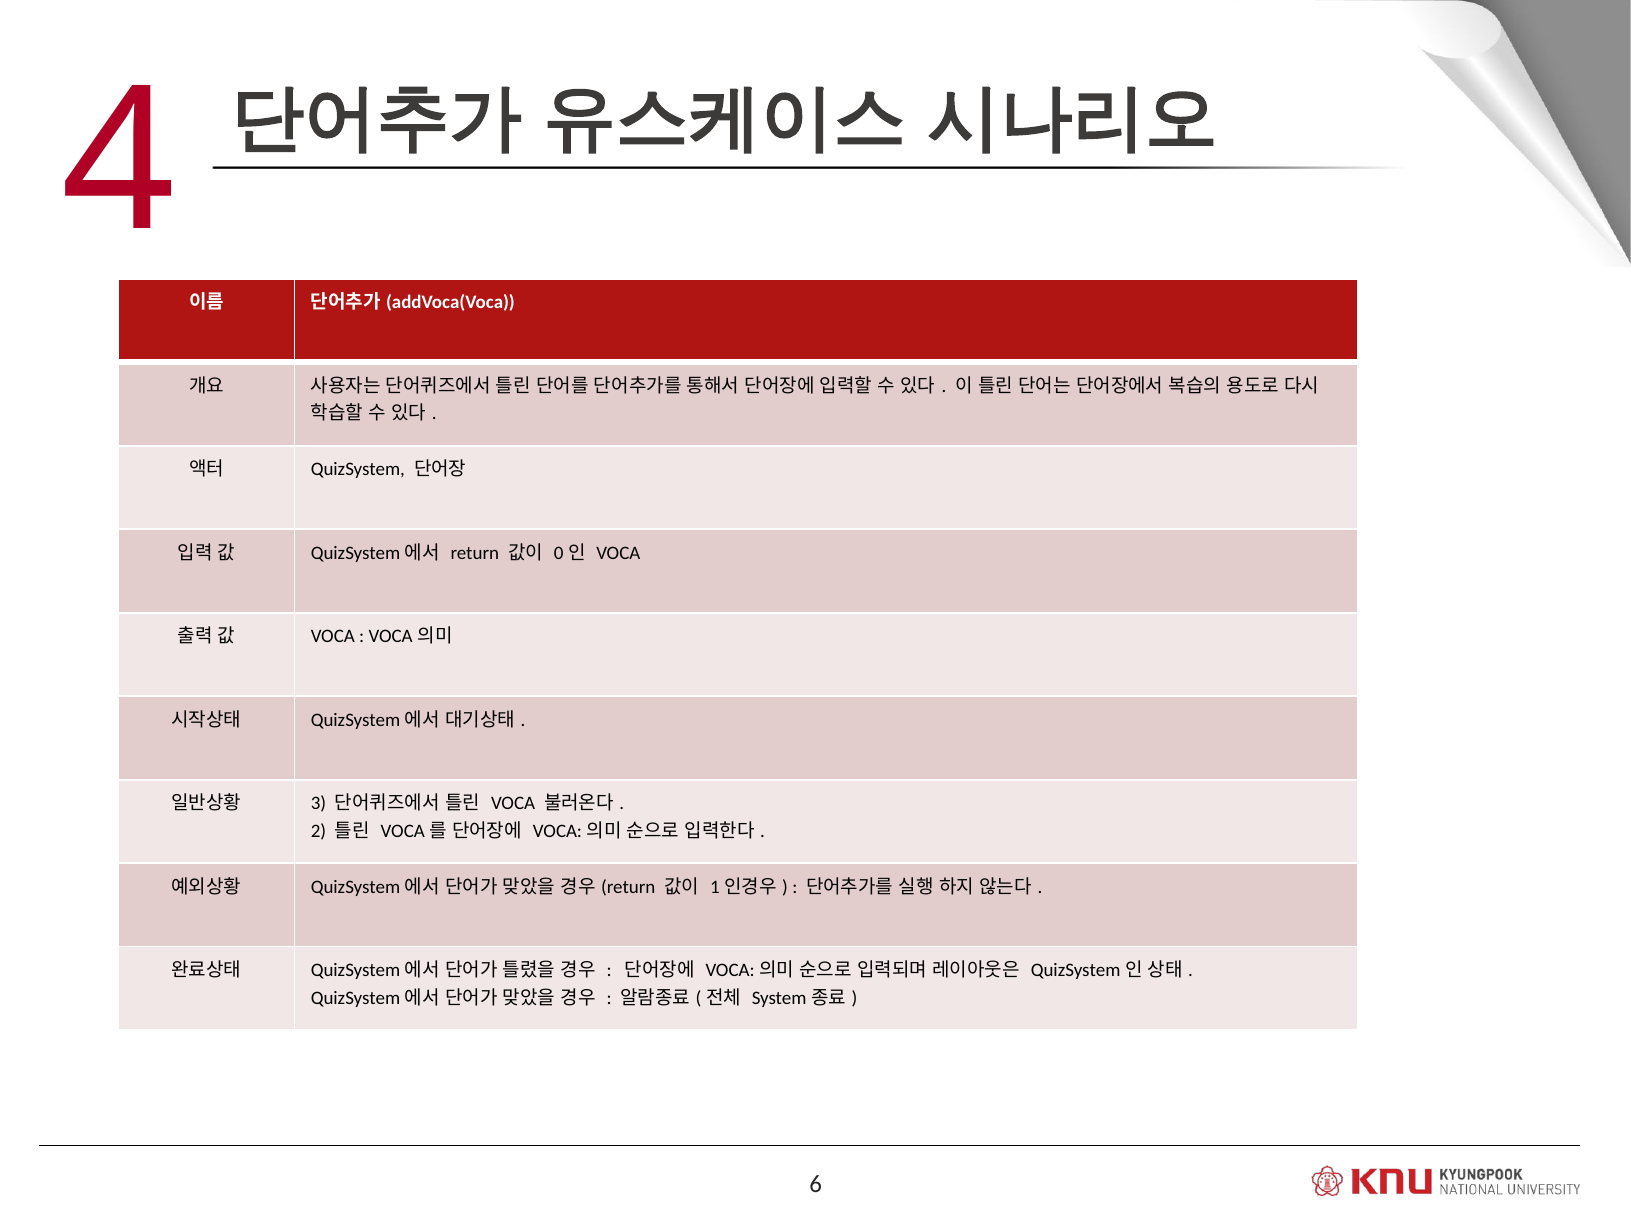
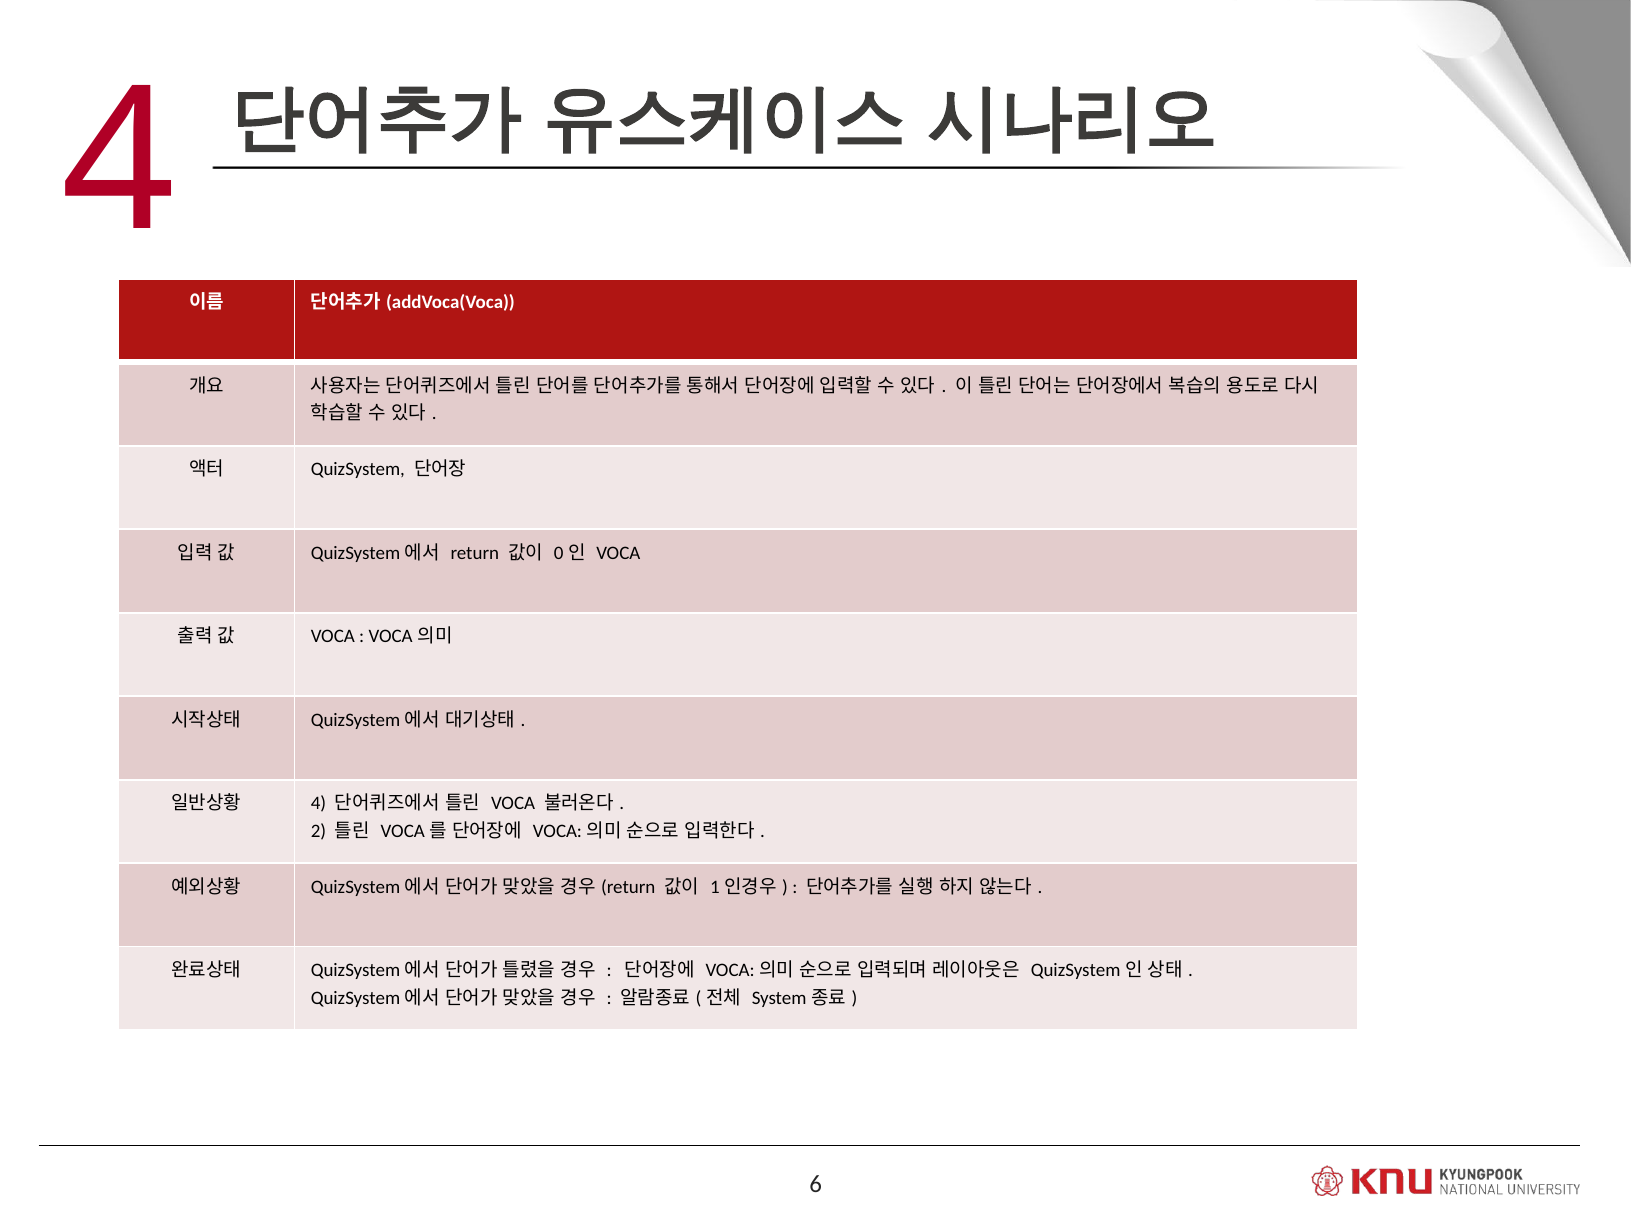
3 at (318, 804): 3 -> 4
